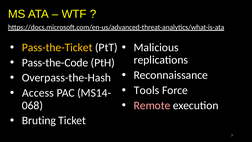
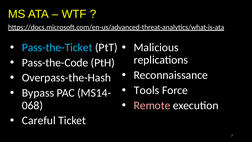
Pass-the-Ticket colour: yellow -> light blue
Access: Access -> Bypass
Bruting: Bruting -> Careful
